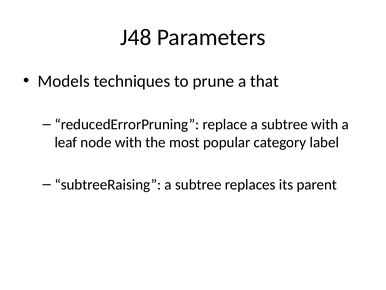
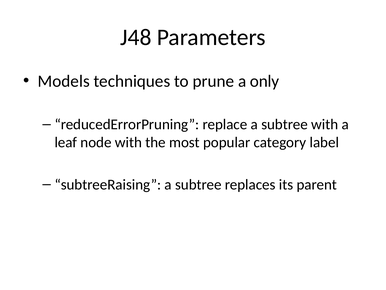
that: that -> only
